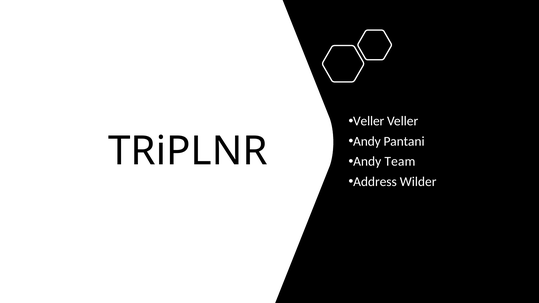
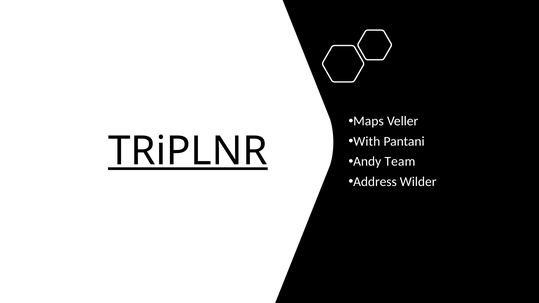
Veller at (369, 121): Veller -> Maps
Andy at (367, 141): Andy -> With
TRiPLNR underline: none -> present
